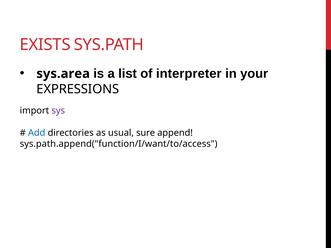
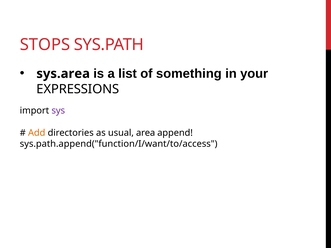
EXISTS: EXISTS -> STOPS
interpreter: interpreter -> something
Add colour: blue -> orange
sure: sure -> area
